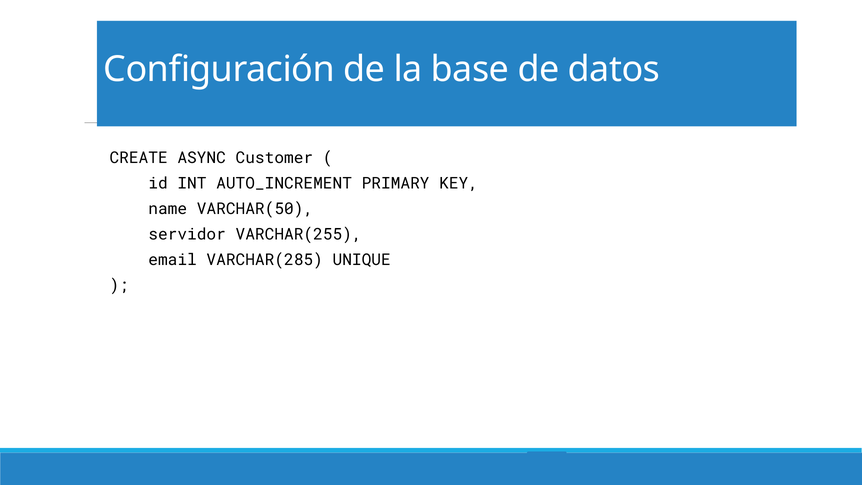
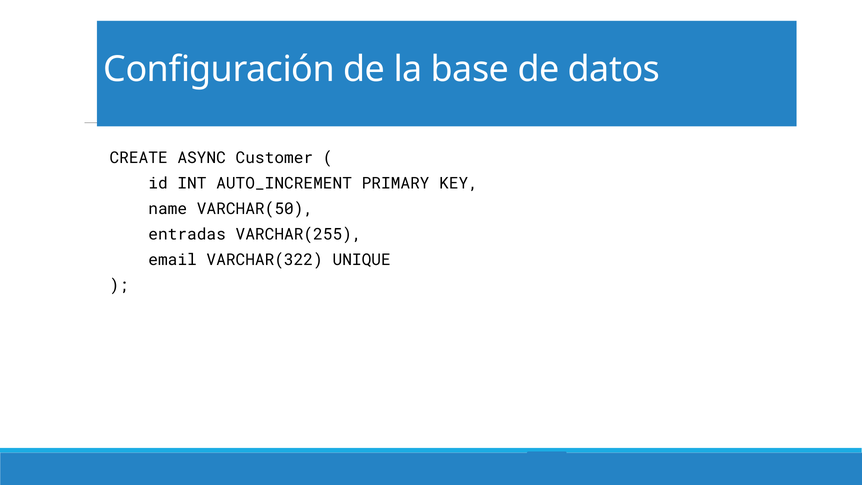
servidor: servidor -> entradas
VARCHAR(285: VARCHAR(285 -> VARCHAR(322
